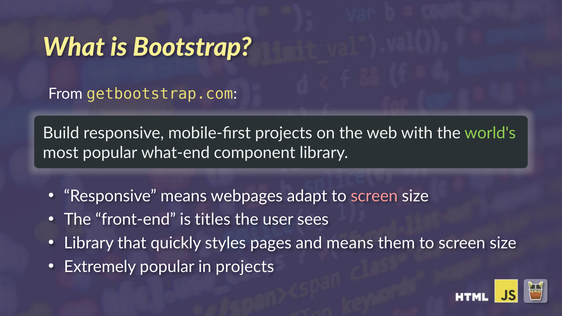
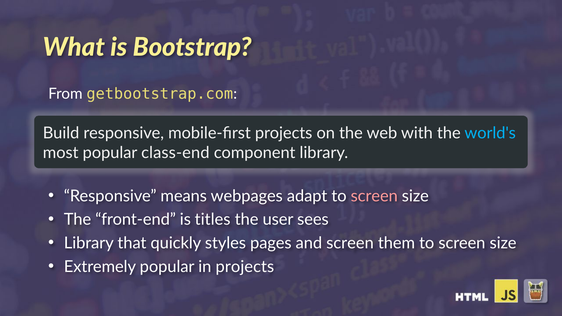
world's colour: light green -> light blue
what-end: what-end -> class-end
and means: means -> screen
